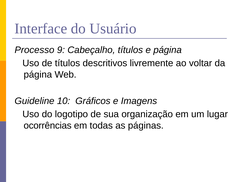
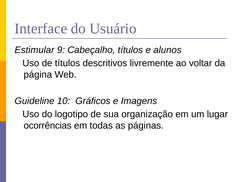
Processo: Processo -> Estimular
e página: página -> alunos
